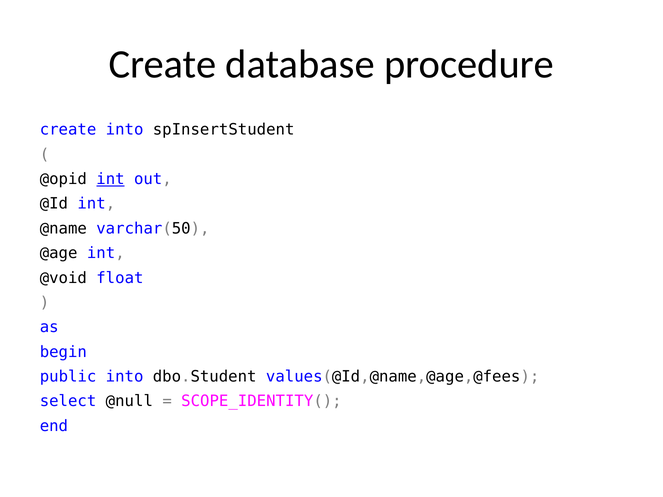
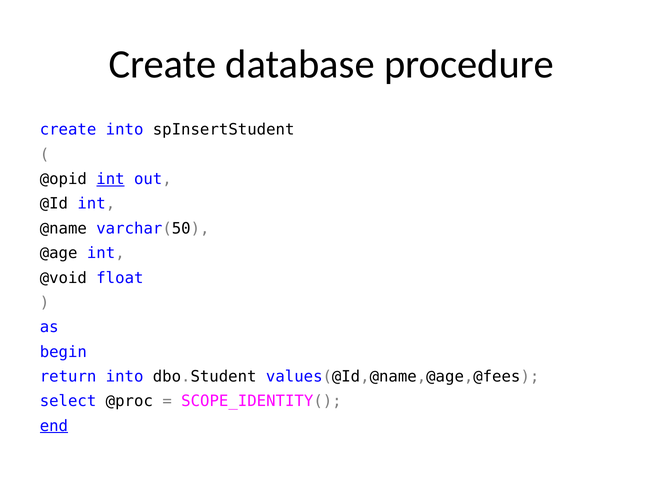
public: public -> return
@null: @null -> @proc
end underline: none -> present
